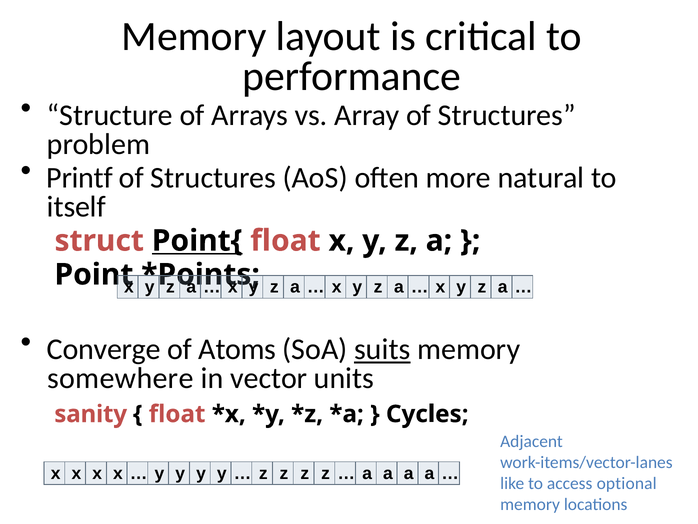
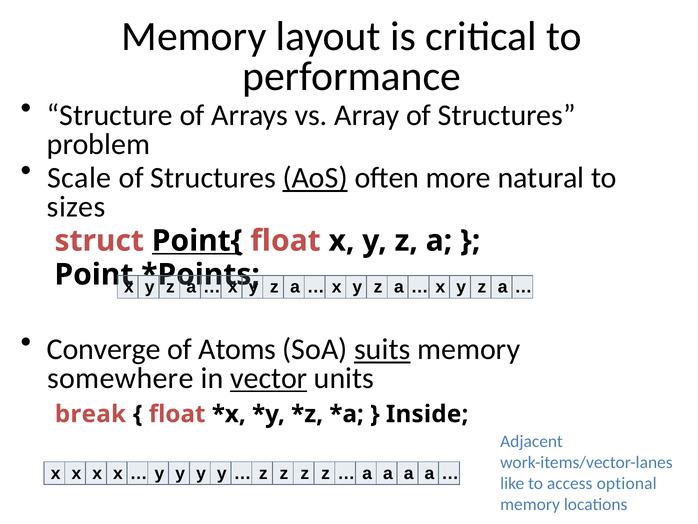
Printf: Printf -> Scale
AoS underline: none -> present
itself: itself -> sizes
vector underline: none -> present
sanity: sanity -> break
Cycles: Cycles -> Inside
